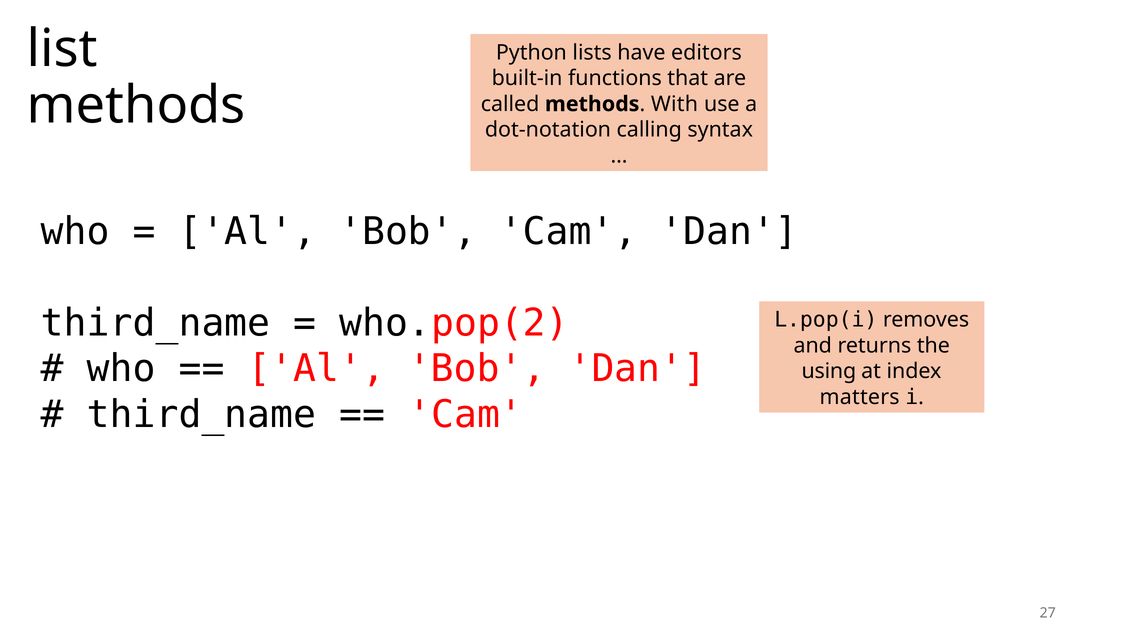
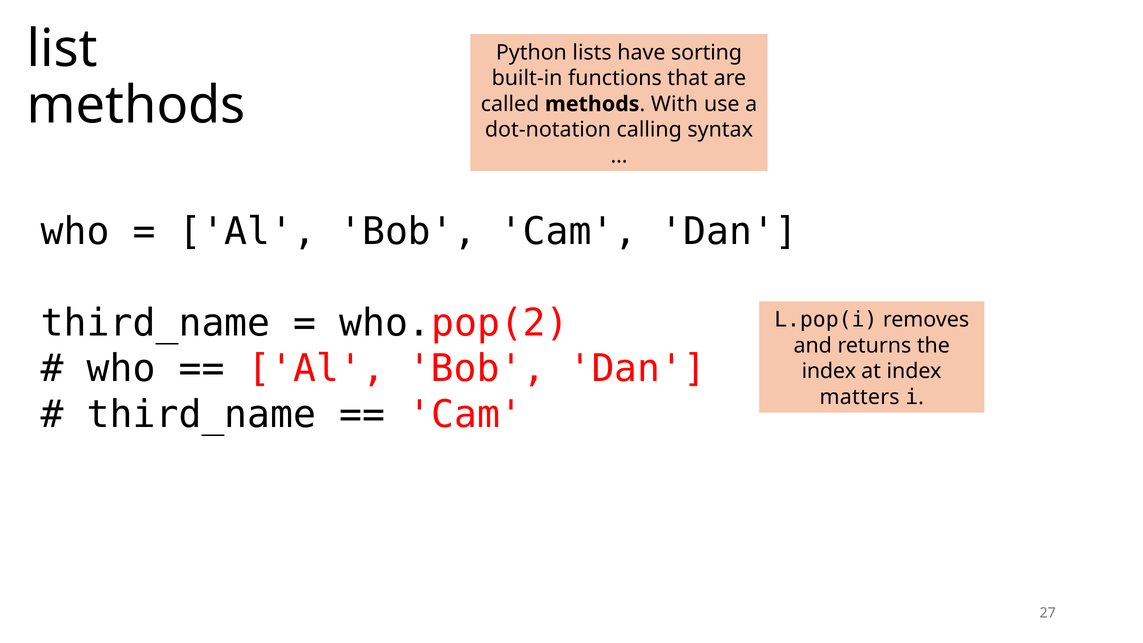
editors: editors -> sorting
using at (829, 371): using -> index
